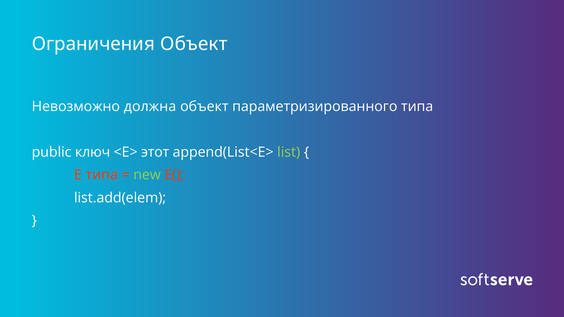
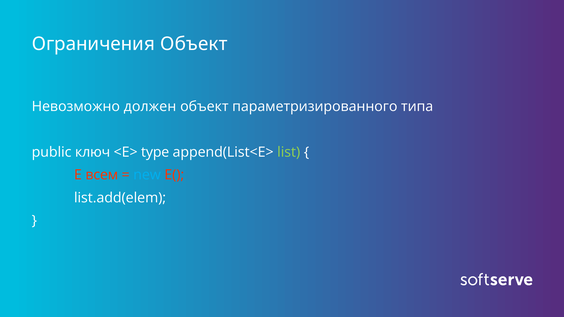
должна: должна -> должен
этот: этот -> type
E типа: типа -> всем
new colour: light green -> light blue
